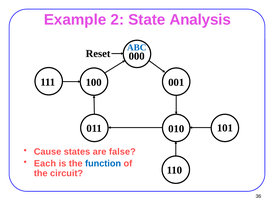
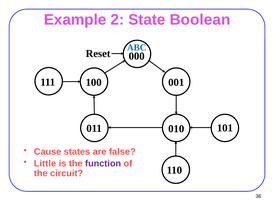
Analysis: Analysis -> Boolean
Each: Each -> Little
function colour: blue -> purple
